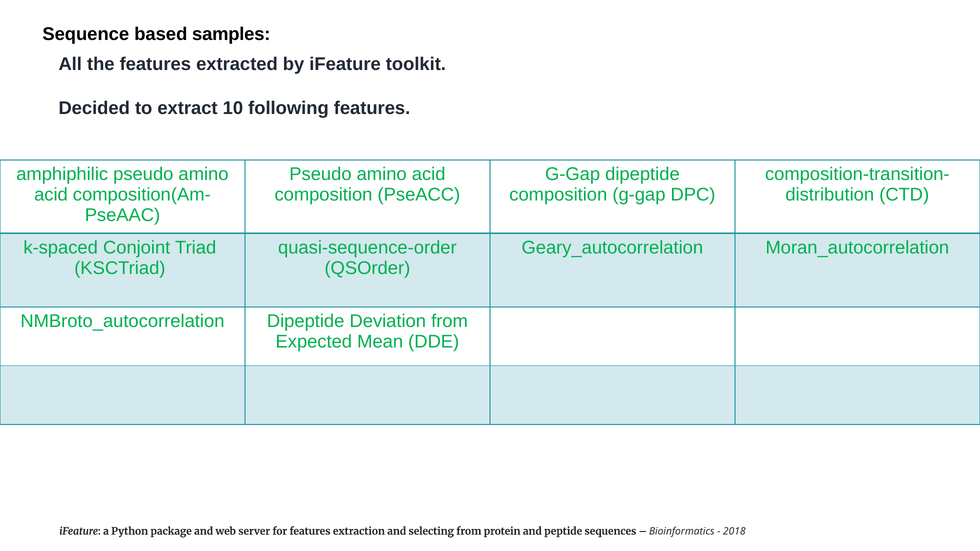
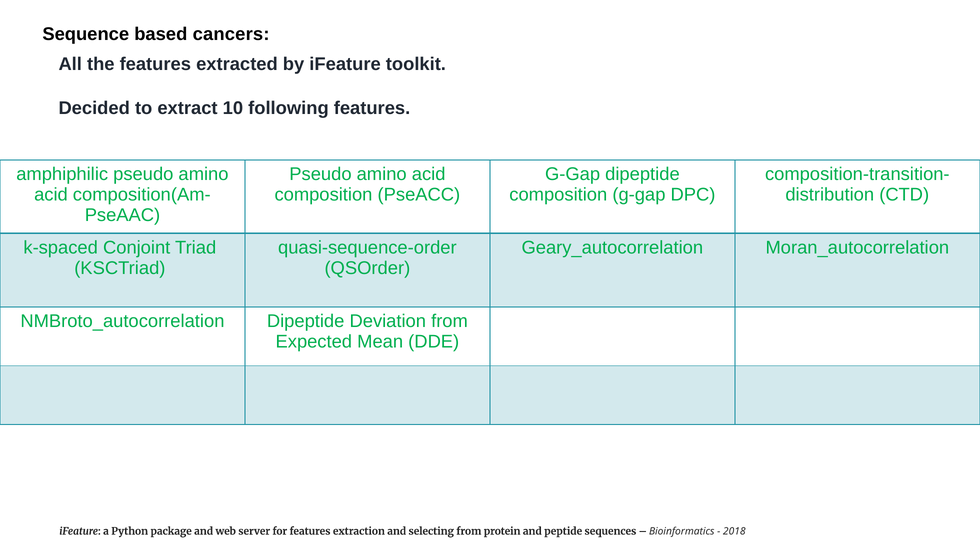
samples: samples -> cancers
